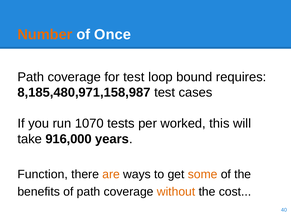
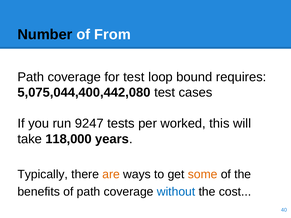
Number colour: orange -> black
Once: Once -> From
8,185,480,971,158,987: 8,185,480,971,158,987 -> 5,075,044,400,442,080
1070: 1070 -> 9247
916,000: 916,000 -> 118,000
Function: Function -> Typically
without colour: orange -> blue
